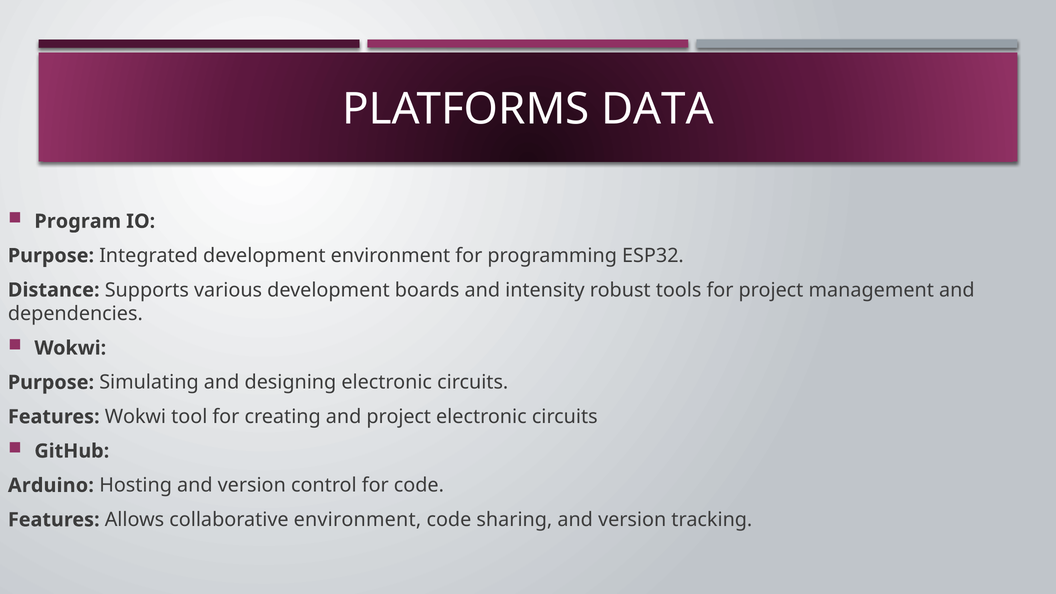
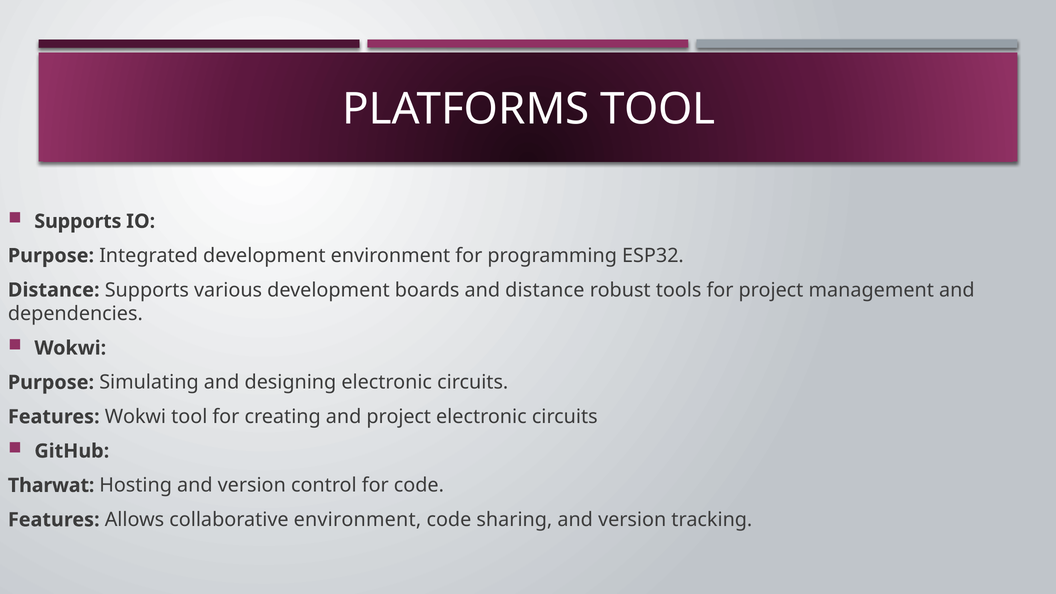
PLATFORMS DATA: DATA -> TOOL
Program at (78, 221): Program -> Supports
and intensity: intensity -> distance
Arduino: Arduino -> Tharwat
